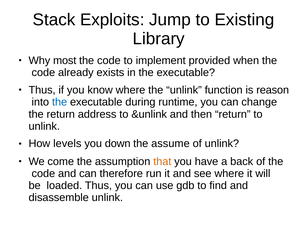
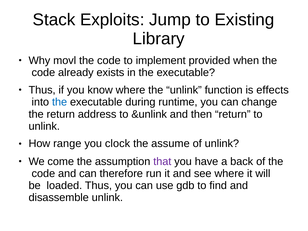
most: most -> movl
reason: reason -> effects
levels: levels -> range
down: down -> clock
that colour: orange -> purple
